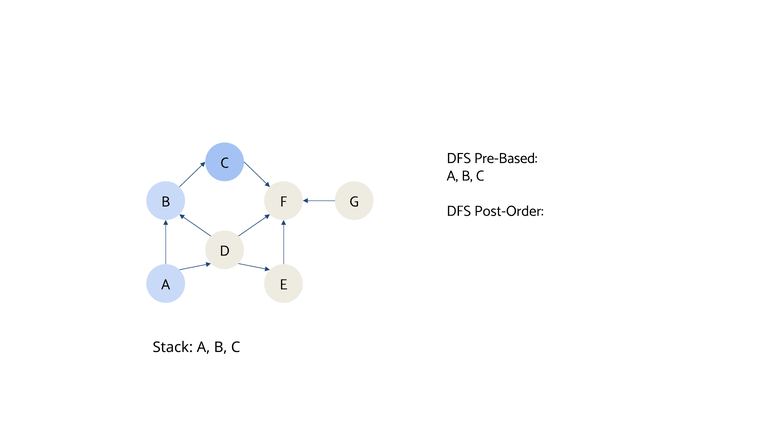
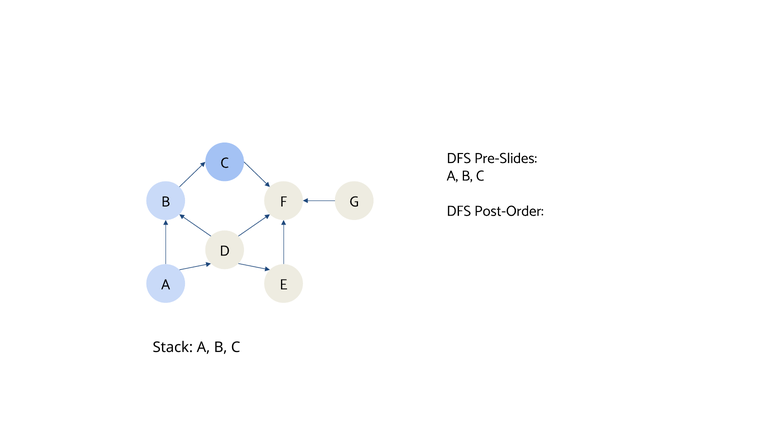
Pre-Based: Pre-Based -> Pre-Slides
